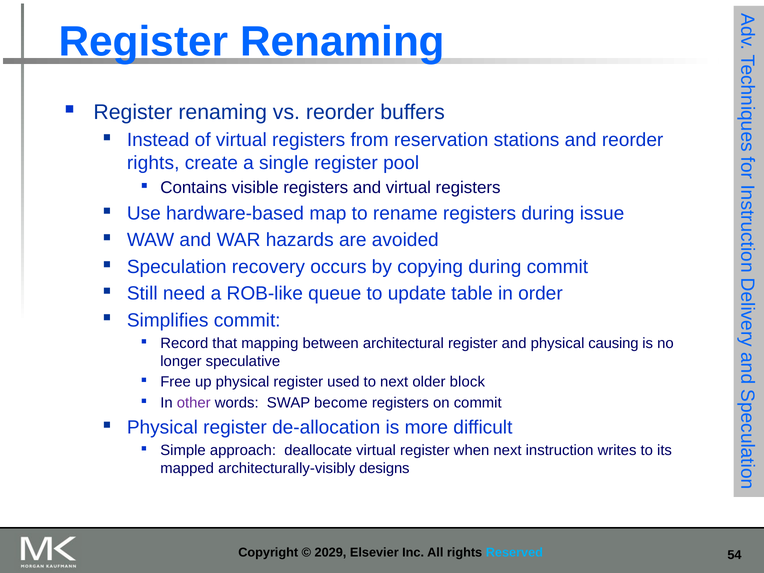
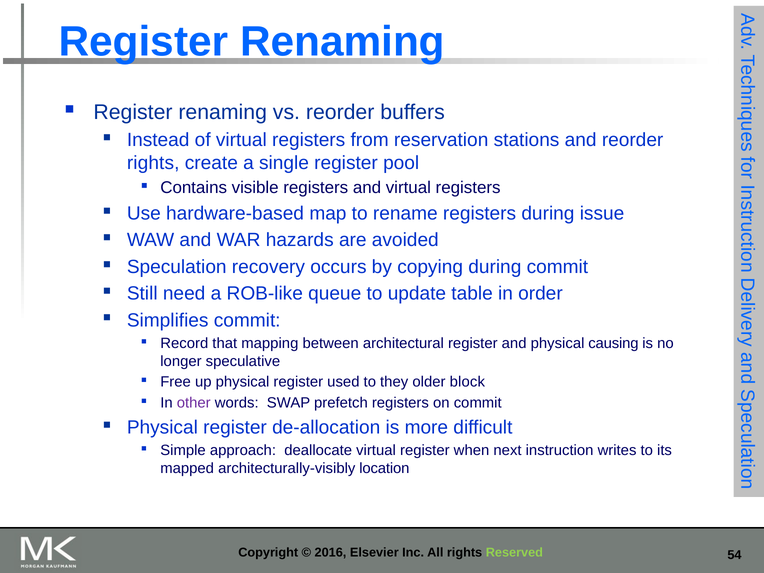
to next: next -> they
become: become -> prefetch
designs: designs -> location
2029: 2029 -> 2016
Reserved colour: light blue -> light green
